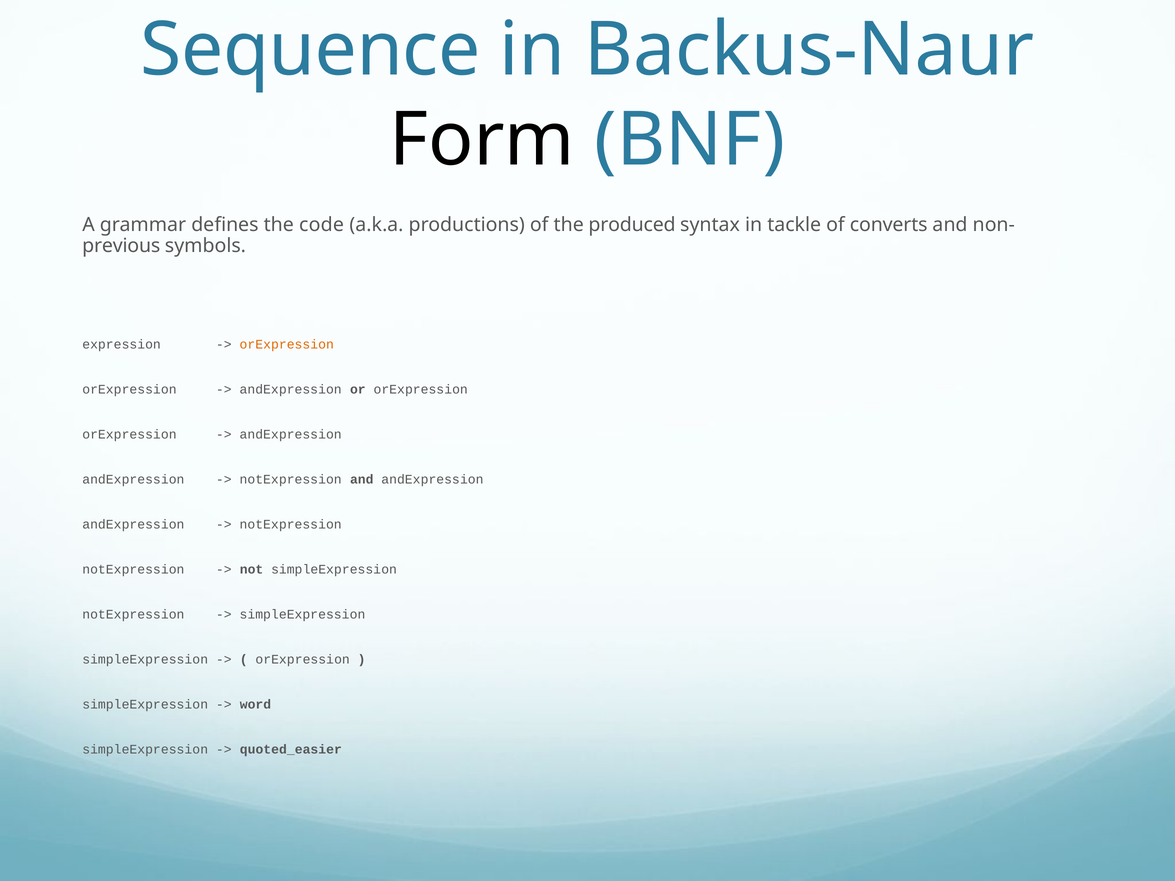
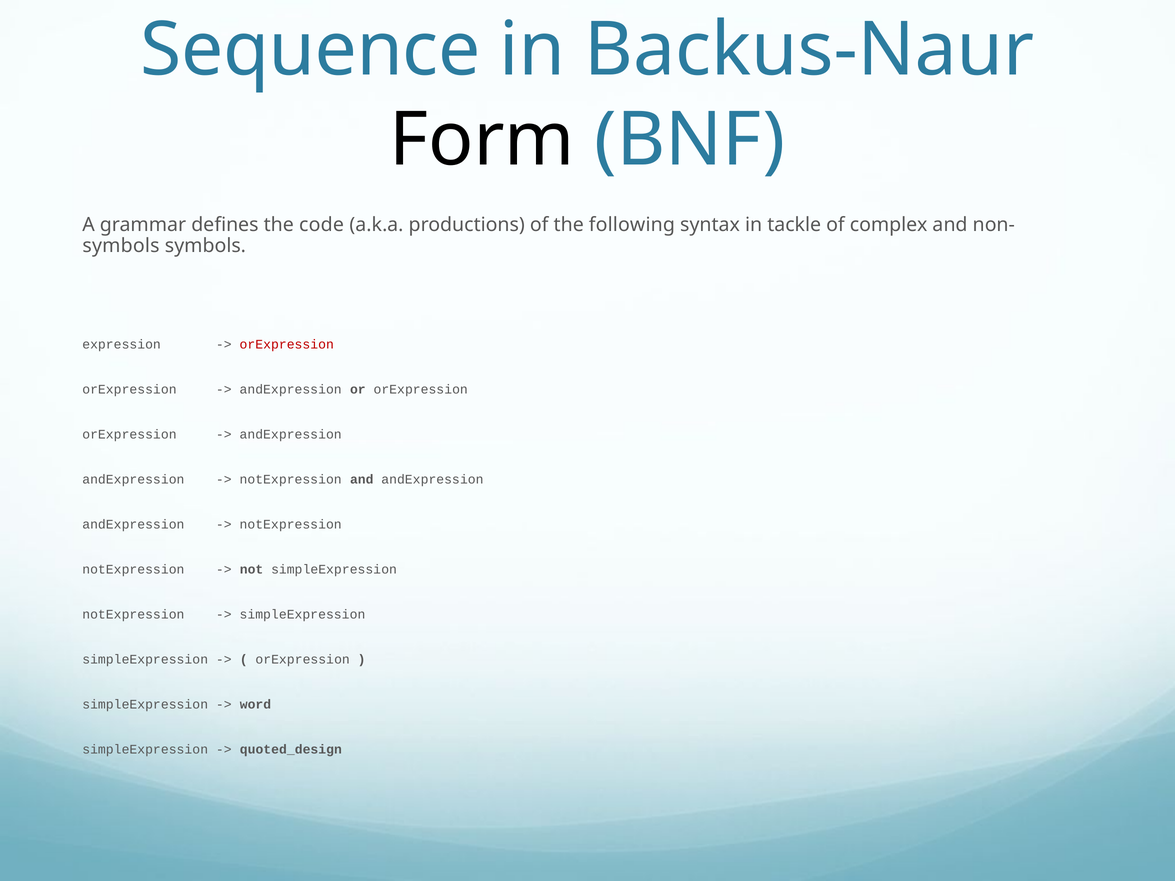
produced: produced -> following
converts: converts -> complex
previous at (121, 246): previous -> symbols
orExpression at (287, 345) colour: orange -> red
quoted_easier: quoted_easier -> quoted_design
